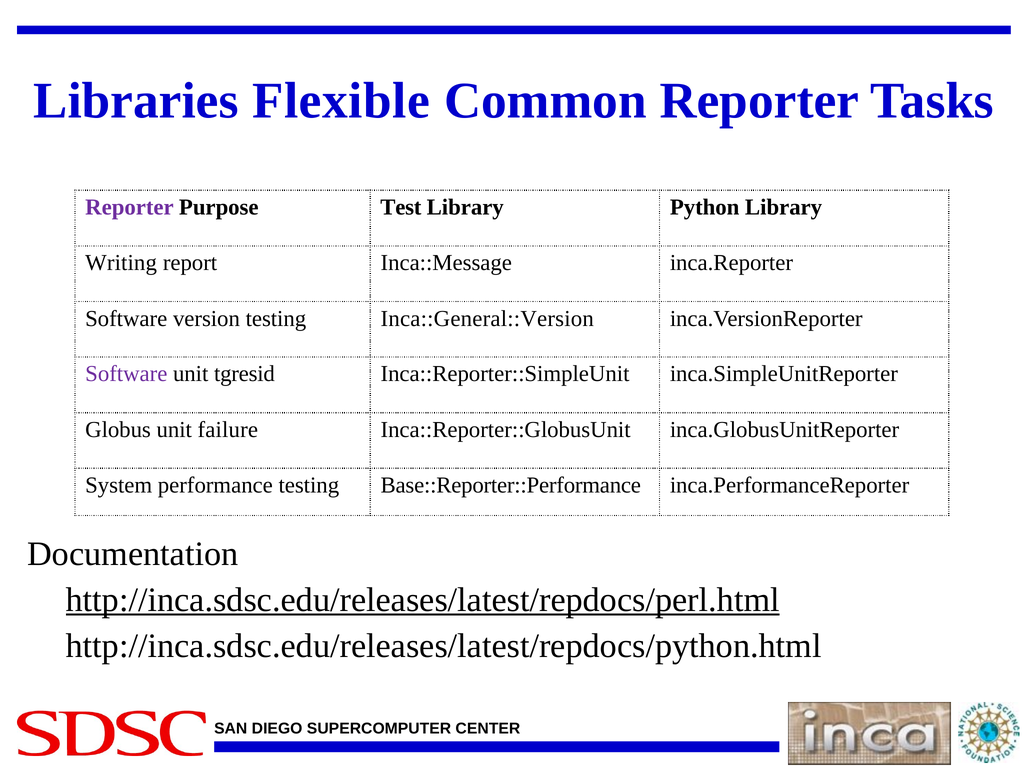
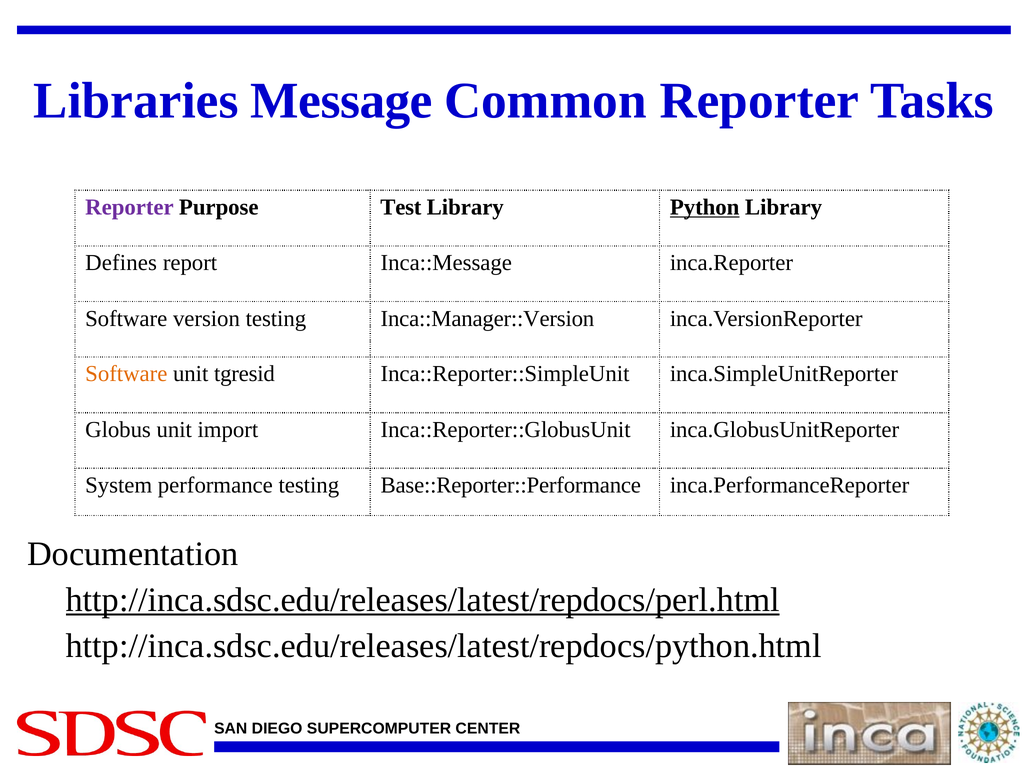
Flexible: Flexible -> Message
Python underline: none -> present
Writing: Writing -> Defines
Inca::General::Version: Inca::General::Version -> Inca::Manager::Version
Software at (126, 374) colour: purple -> orange
failure: failure -> import
